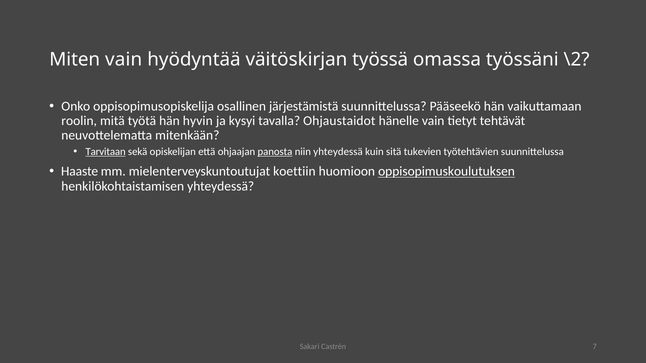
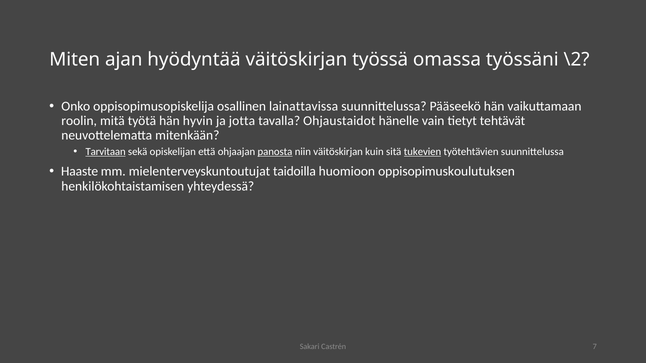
Miten vain: vain -> ajan
järjestämistä: järjestämistä -> lainattavissa
kysyi: kysyi -> jotta
niin yhteydessä: yhteydessä -> väitöskirjan
tukevien underline: none -> present
koettiin: koettiin -> taidoilla
oppisopimuskoulutuksen underline: present -> none
